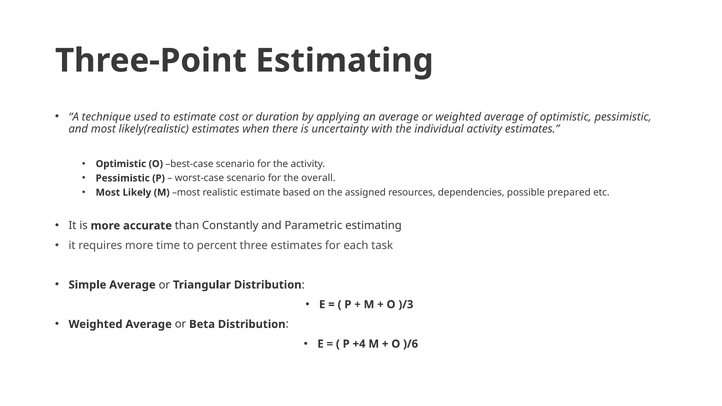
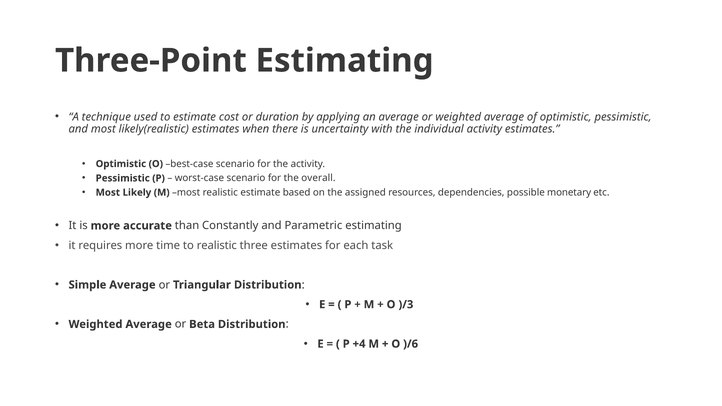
prepared: prepared -> monetary
to percent: percent -> realistic
